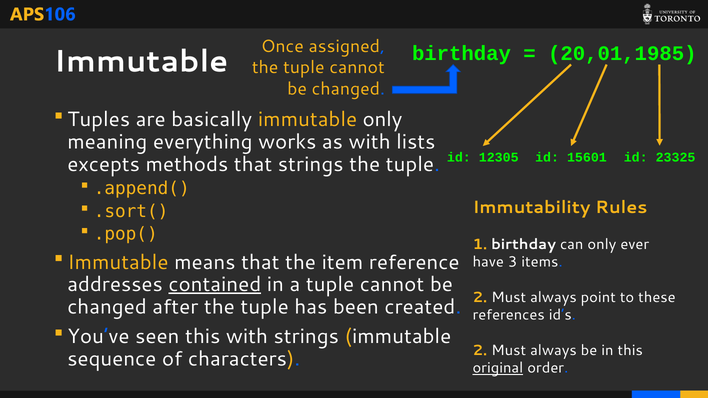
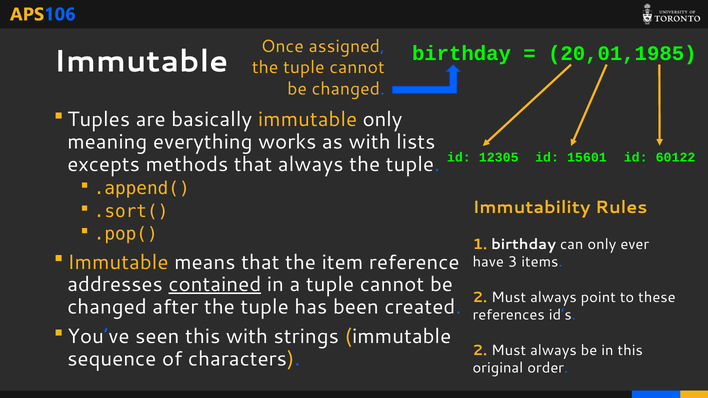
23325: 23325 -> 60122
that strings: strings -> always
original underline: present -> none
